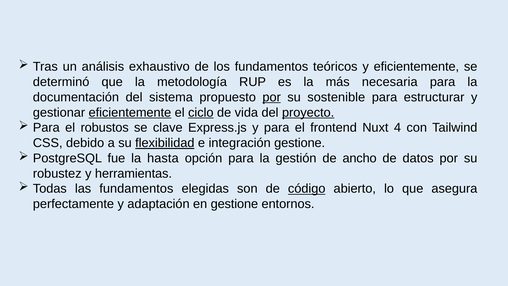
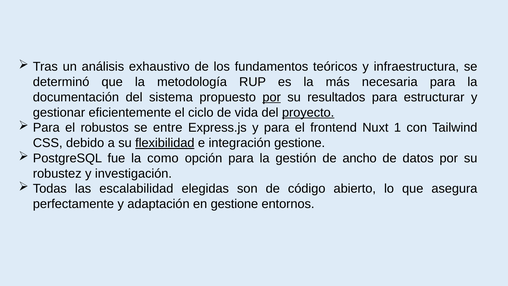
y eficientemente: eficientemente -> infraestructura
sostenible: sostenible -> resultados
eficientemente at (130, 112) underline: present -> none
ciclo underline: present -> none
clave: clave -> entre
4: 4 -> 1
hasta: hasta -> como
herramientas: herramientas -> investigación
las fundamentos: fundamentos -> escalabilidad
código underline: present -> none
